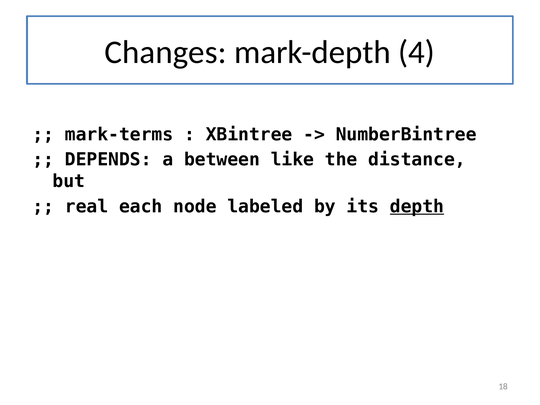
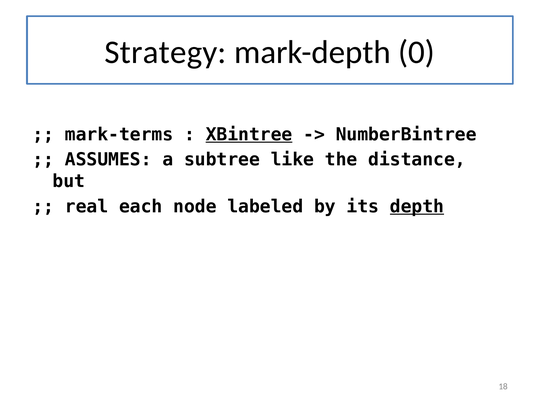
Changes: Changes -> Strategy
4: 4 -> 0
XBintree underline: none -> present
DEPENDS: DEPENDS -> ASSUMES
between: between -> subtree
